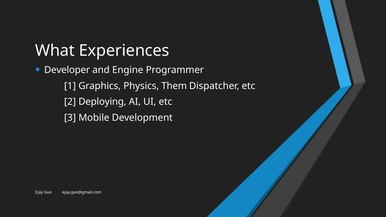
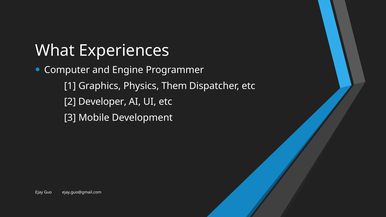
Developer: Developer -> Computer
Deploying: Deploying -> Developer
